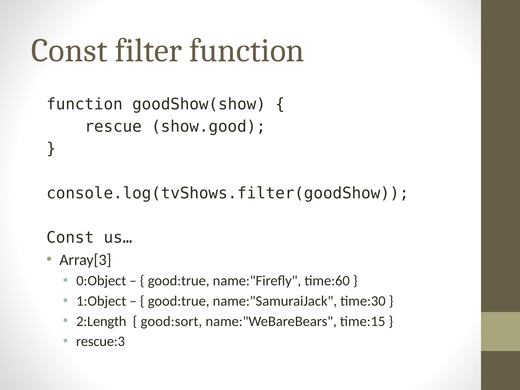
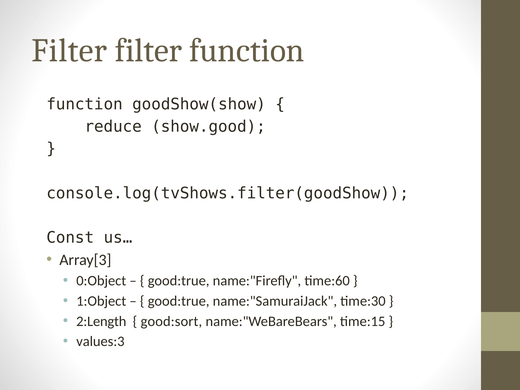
Const at (69, 50): Const -> Filter
rescue: rescue -> reduce
rescue:3: rescue:3 -> values:3
